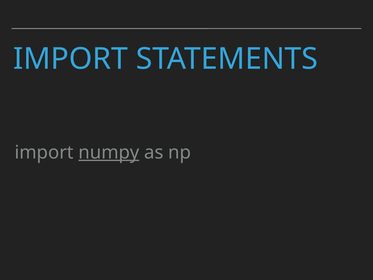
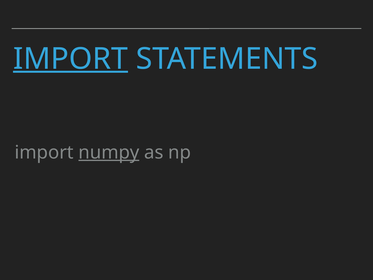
IMPORT at (71, 59) underline: none -> present
